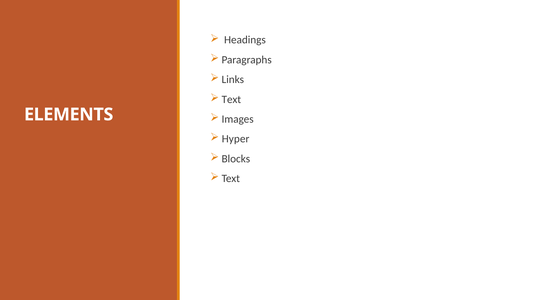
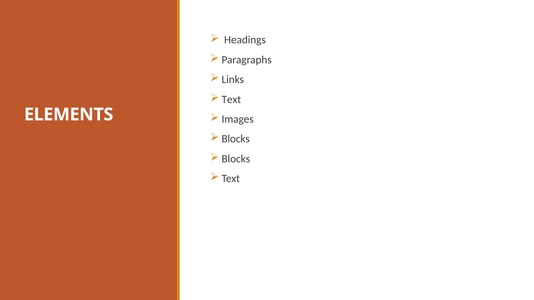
Hyper at (236, 139): Hyper -> Blocks
